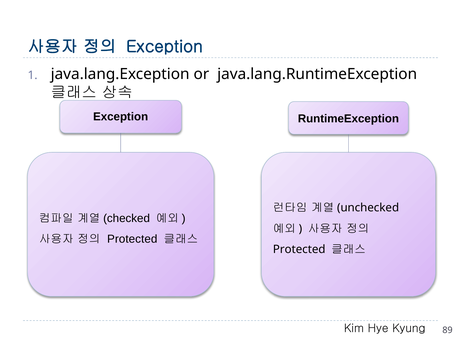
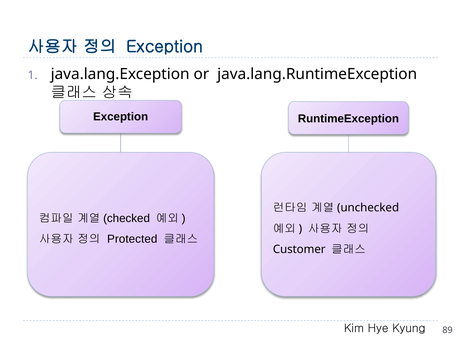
Protected at (299, 249): Protected -> Customer
